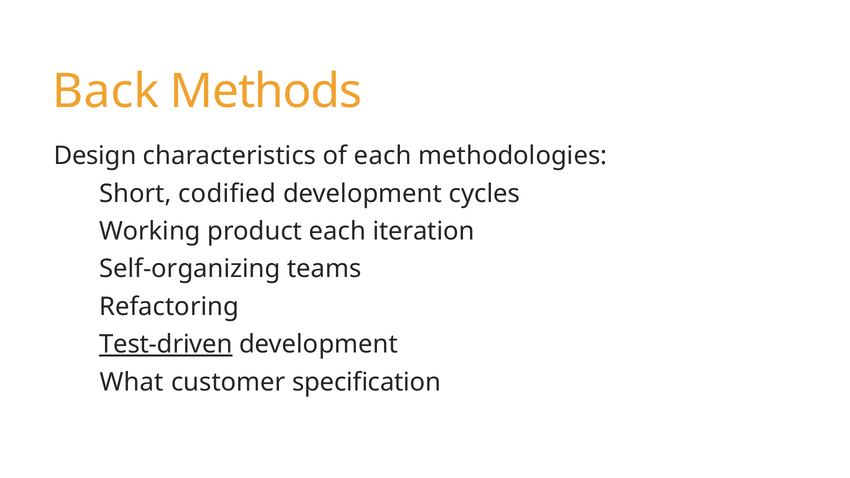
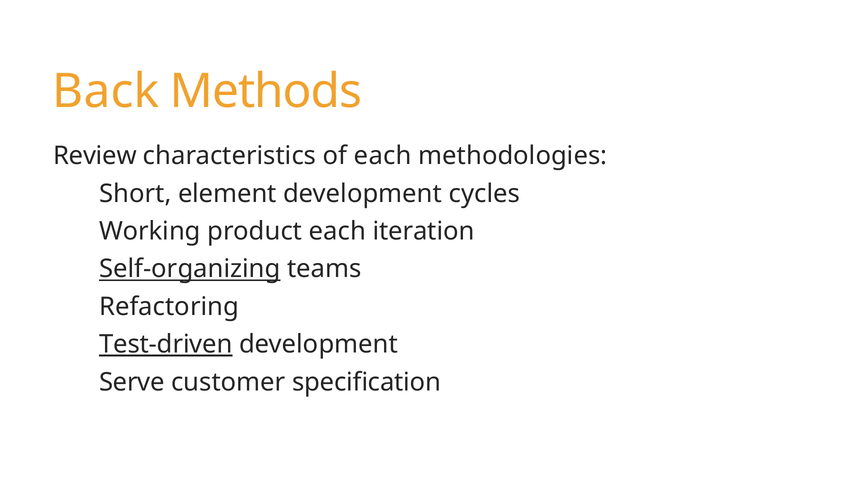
Design: Design -> Review
codified: codified -> element
Self-organizing underline: none -> present
What: What -> Serve
